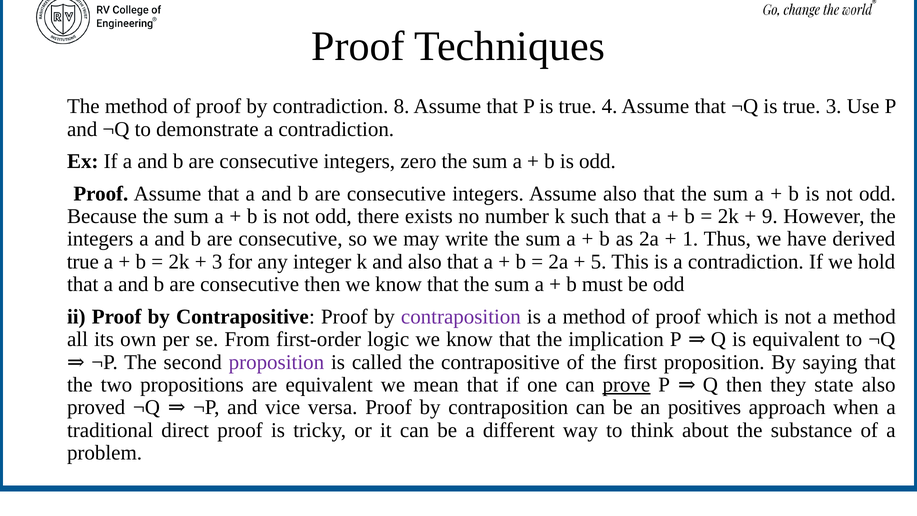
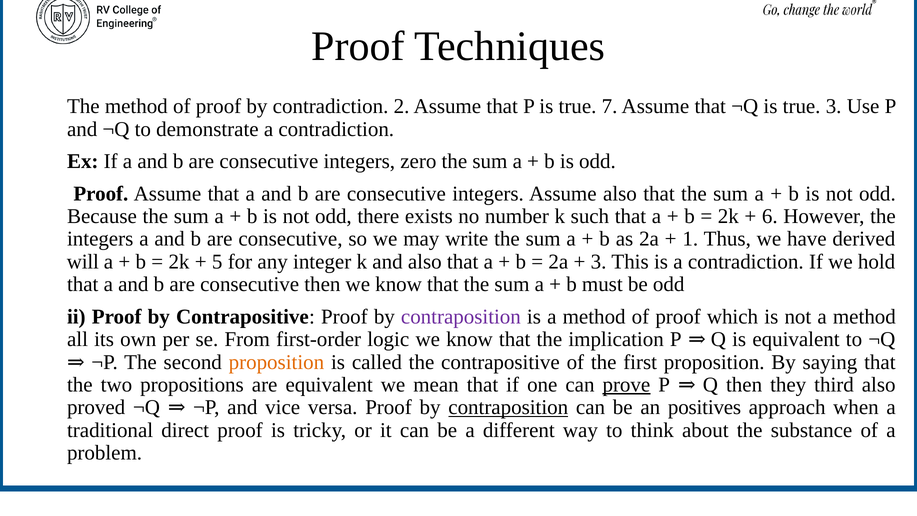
8: 8 -> 2
4: 4 -> 7
9: 9 -> 6
true at (83, 262): true -> will
3 at (217, 262): 3 -> 5
5 at (599, 262): 5 -> 3
proposition at (276, 362) colour: purple -> orange
state: state -> third
contraposition at (508, 407) underline: none -> present
